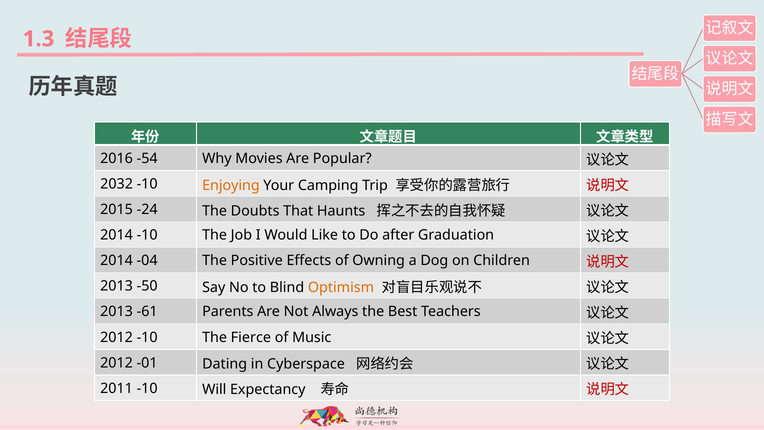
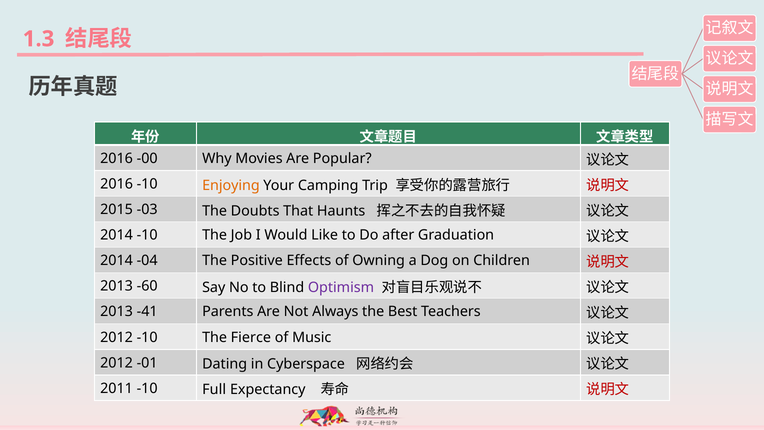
-54: -54 -> -00
2032 at (117, 184): 2032 -> 2016
-24: -24 -> -03
-50: -50 -> -60
Optimism colour: orange -> purple
-61: -61 -> -41
Will: Will -> Full
